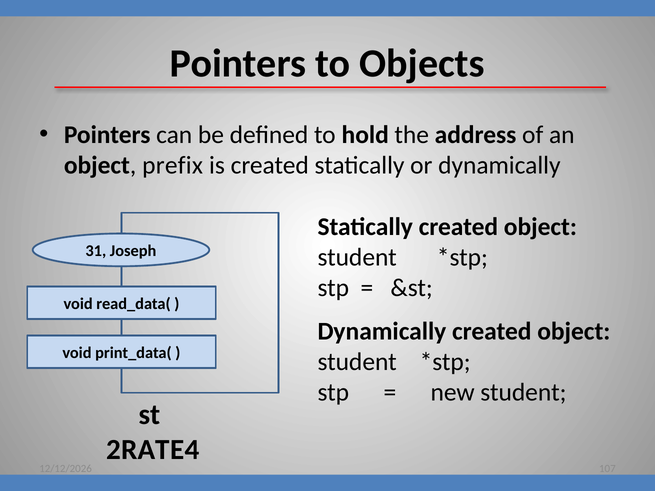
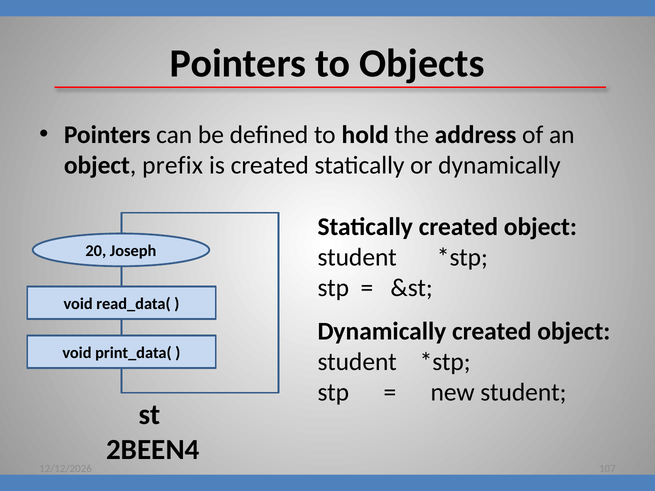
31: 31 -> 20
2RATE4: 2RATE4 -> 2BEEN4
